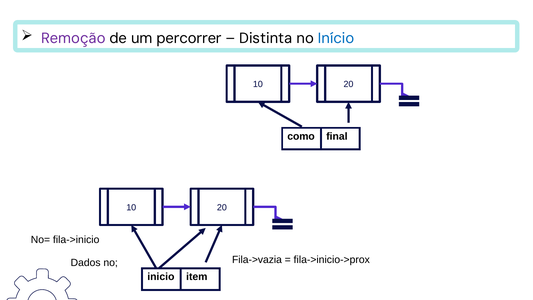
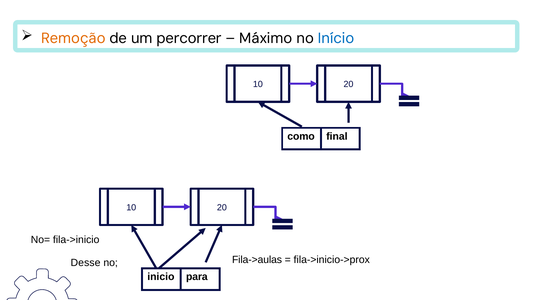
Remoção colour: purple -> orange
Distinta: Distinta -> Máximo
Fila->vazia: Fila->vazia -> Fila->aulas
Dados: Dados -> Desse
item: item -> para
